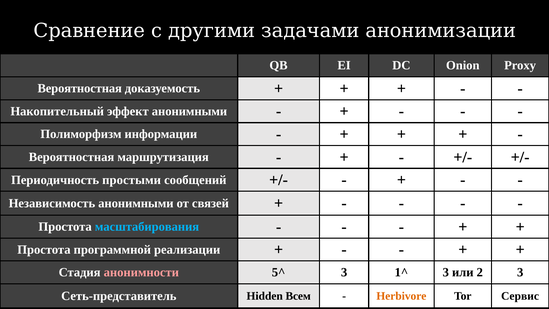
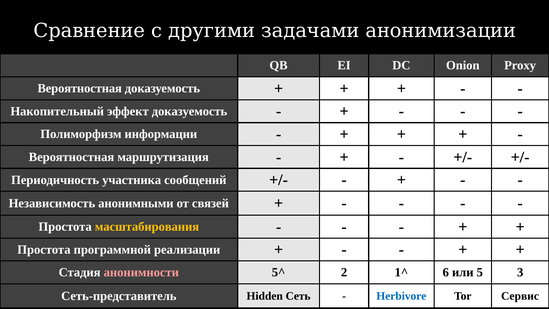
эффект анонимными: анонимными -> доказуемость
простыми: простыми -> участника
масштабирования colour: light blue -> yellow
5^ 3: 3 -> 2
1^ 3: 3 -> 6
2: 2 -> 5
Всем: Всем -> Сеть
Herbivore colour: orange -> blue
